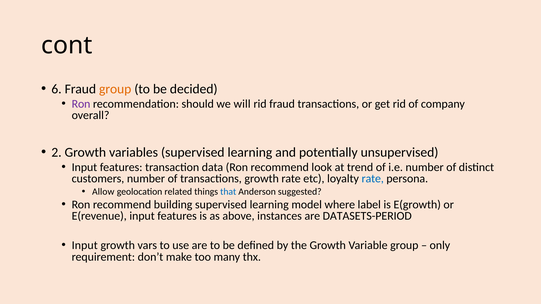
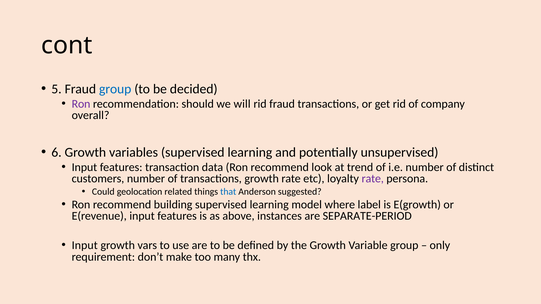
6: 6 -> 5
group at (115, 89) colour: orange -> blue
2: 2 -> 6
rate at (373, 179) colour: blue -> purple
Allow: Allow -> Could
DATASETS-PERIOD: DATASETS-PERIOD -> SEPARATE-PERIOD
